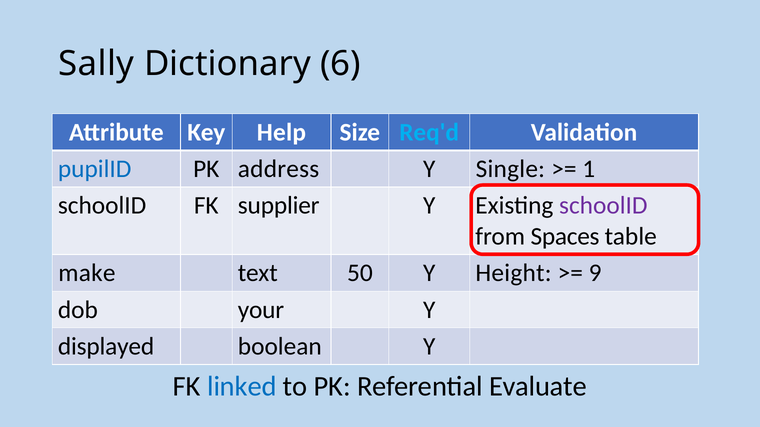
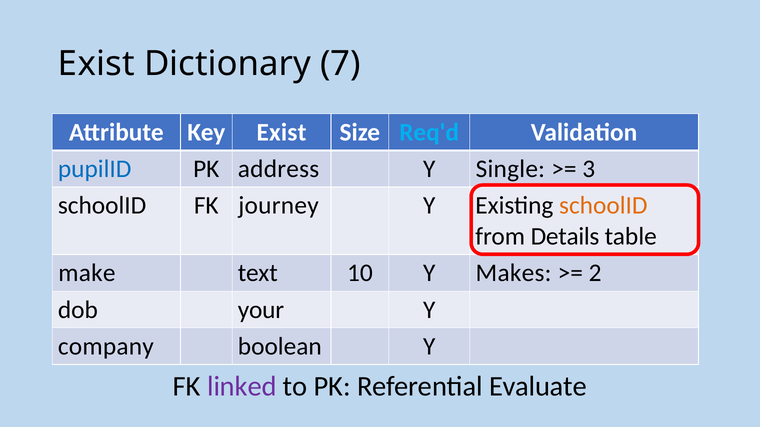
Sally at (96, 64): Sally -> Exist
6: 6 -> 7
Key Help: Help -> Exist
1: 1 -> 3
supplier: supplier -> journey
schoolID at (603, 206) colour: purple -> orange
Spaces: Spaces -> Details
50: 50 -> 10
Height: Height -> Makes
9: 9 -> 2
displayed: displayed -> company
linked colour: blue -> purple
